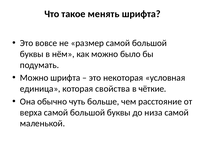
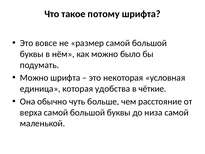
менять: менять -> потому
свойства: свойства -> удобства
